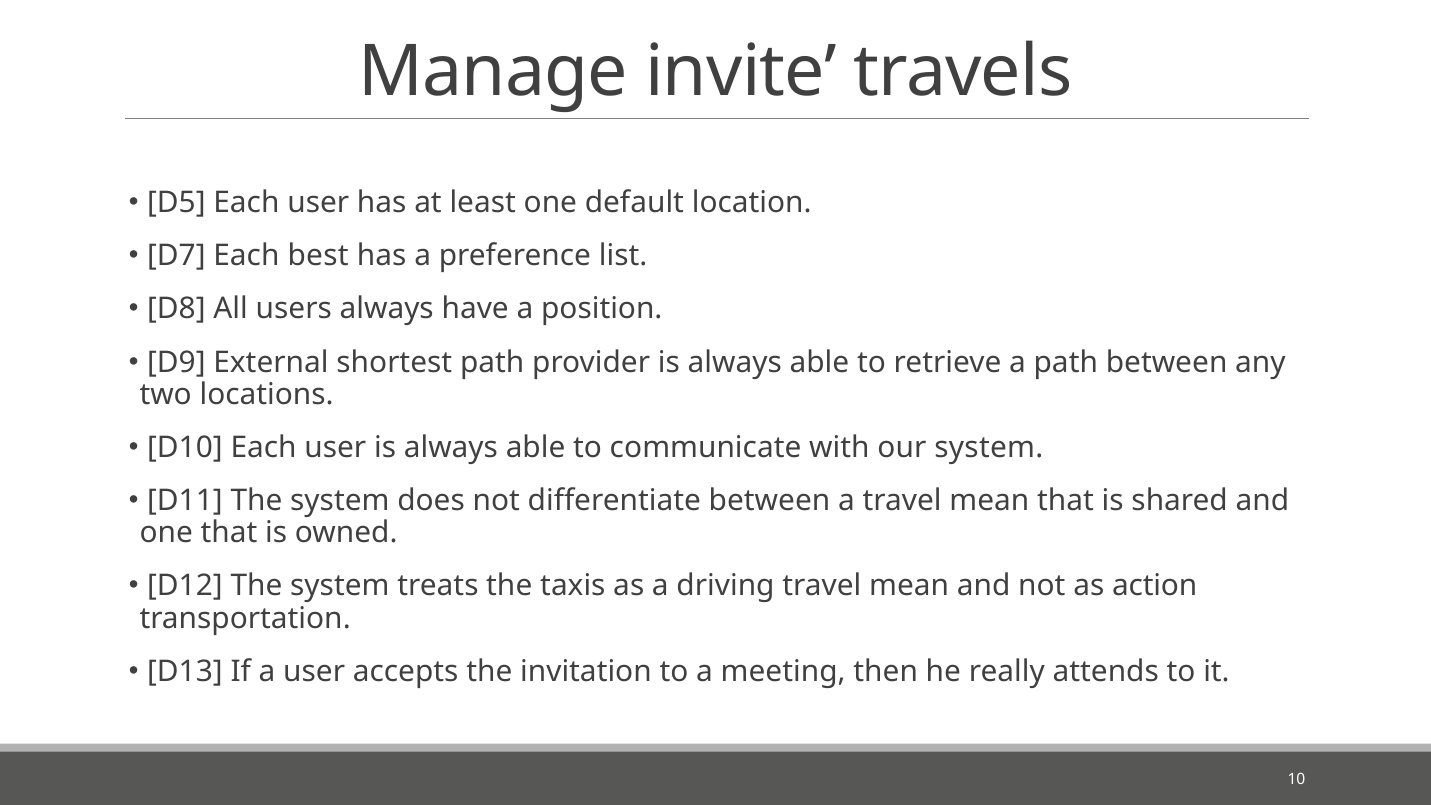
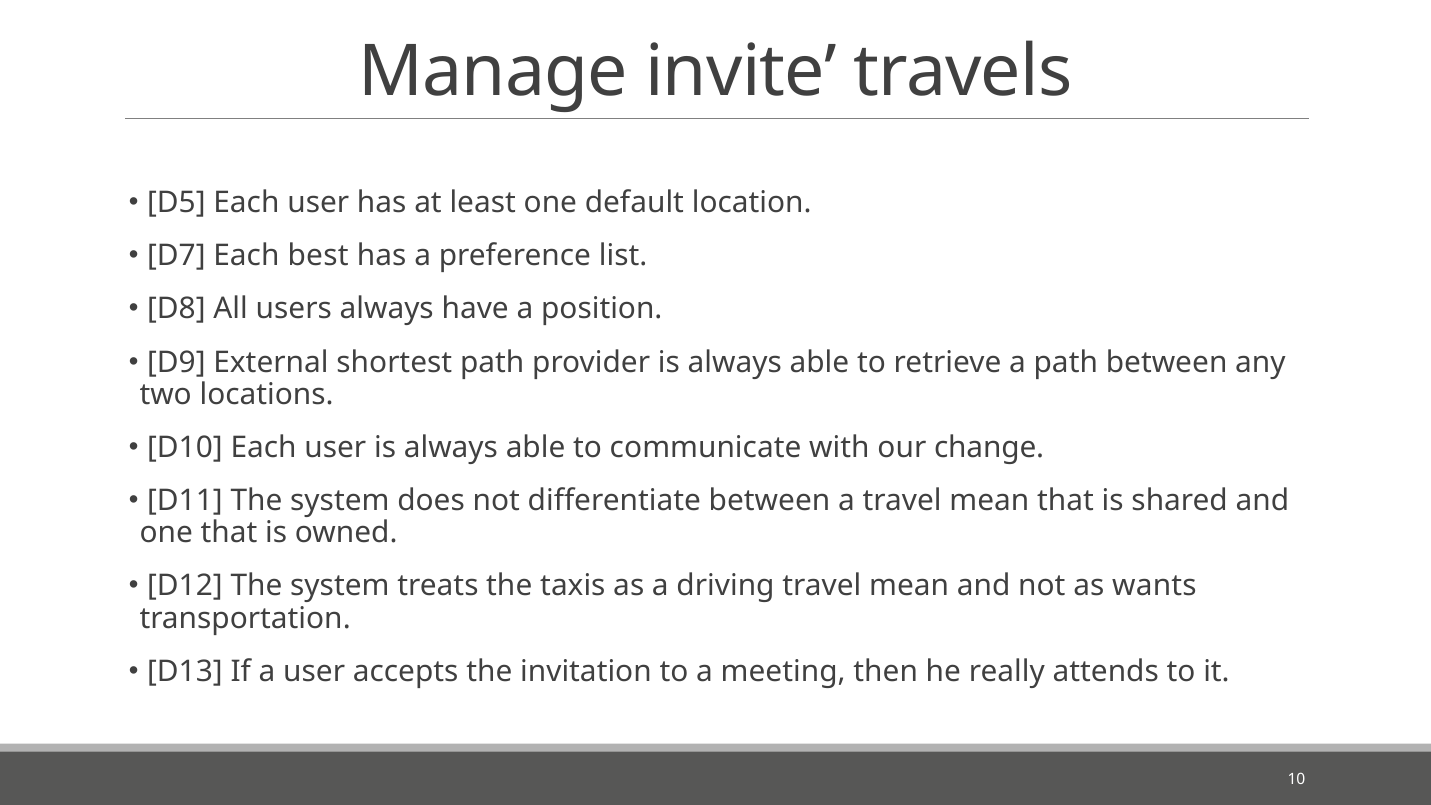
our system: system -> change
action: action -> wants
